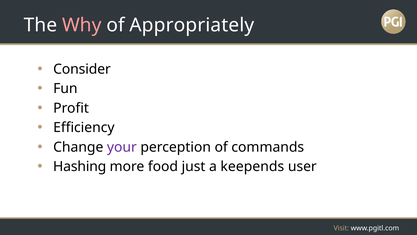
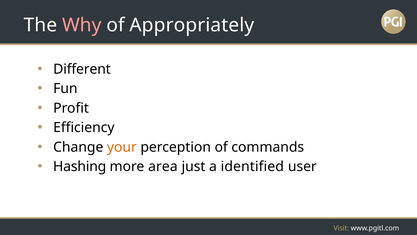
Consider: Consider -> Different
your colour: purple -> orange
food: food -> area
keepends: keepends -> identified
